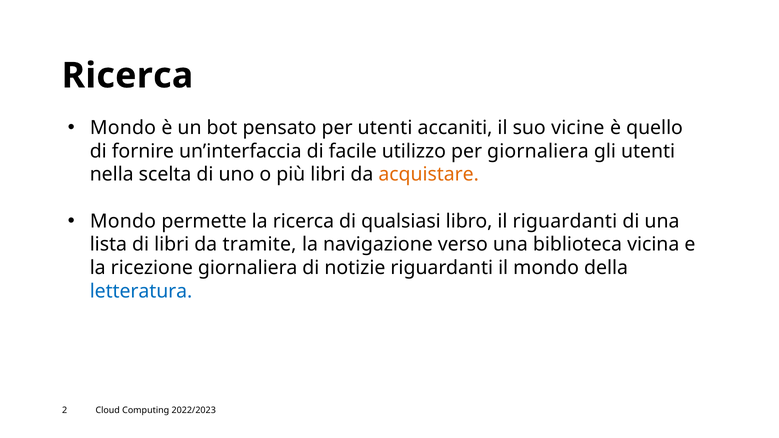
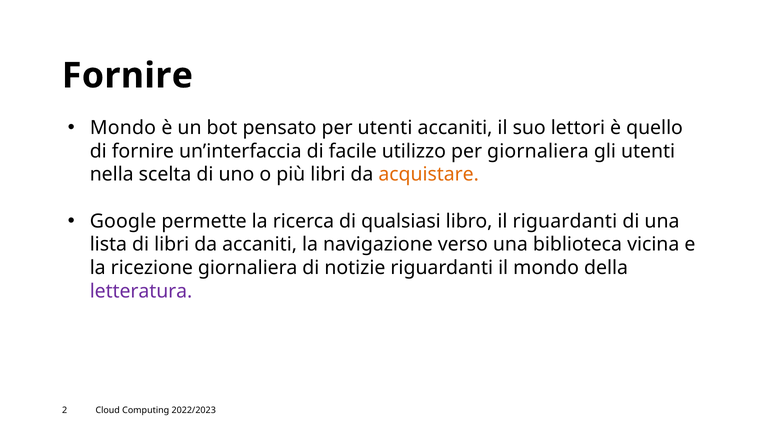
Ricerca at (127, 76): Ricerca -> Fornire
vicine: vicine -> lettori
Mondo at (123, 221): Mondo -> Google
da tramite: tramite -> accaniti
letteratura colour: blue -> purple
